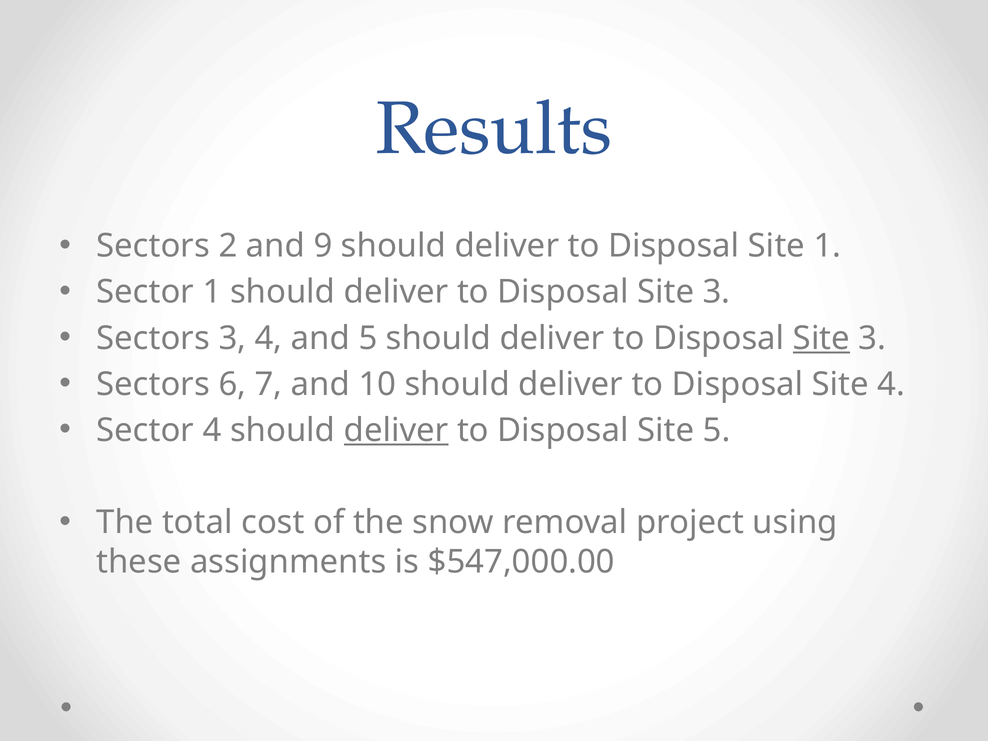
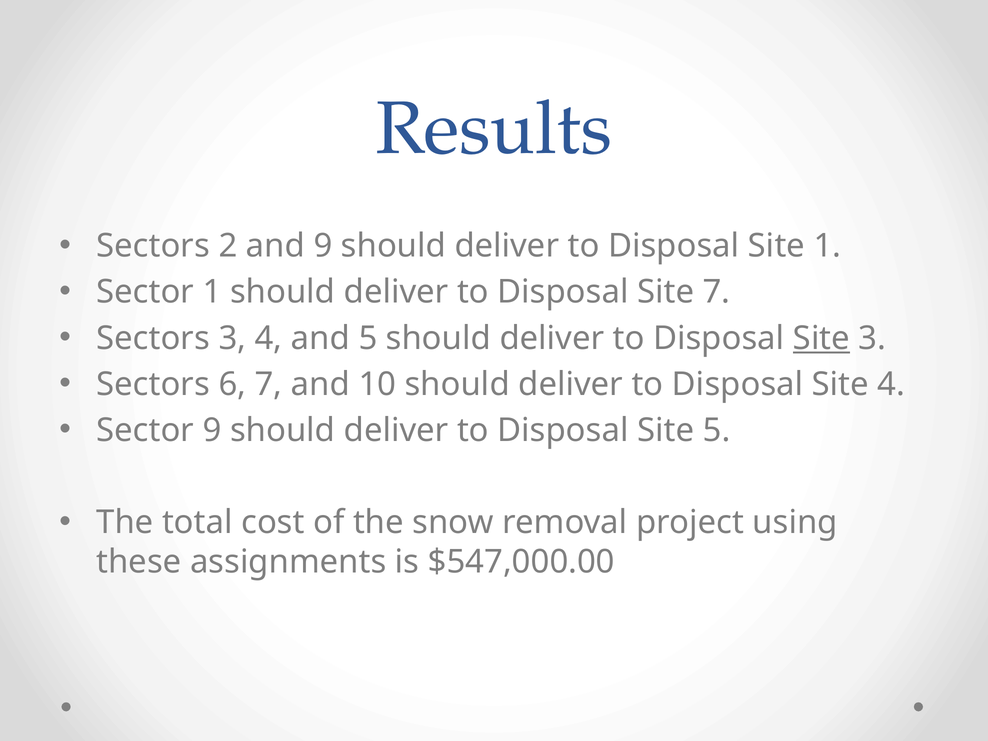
3 at (716, 292): 3 -> 7
Sector 4: 4 -> 9
deliver at (396, 430) underline: present -> none
